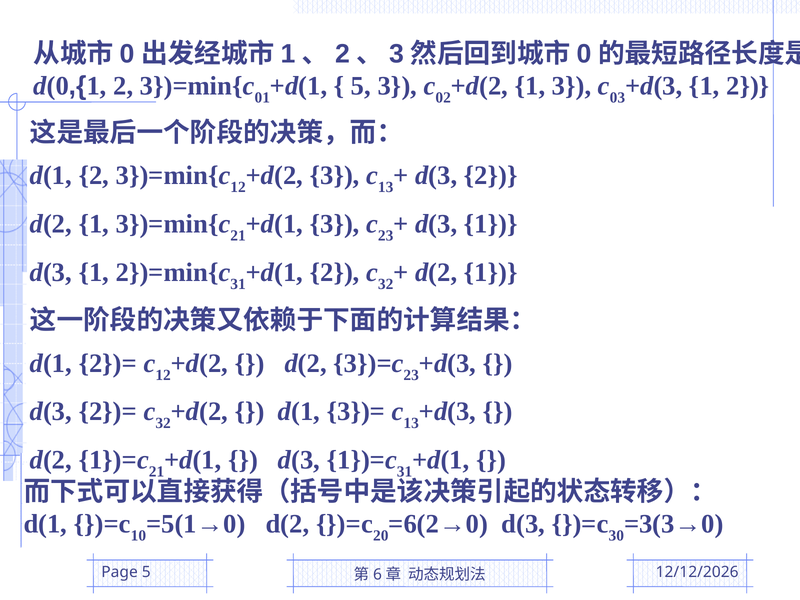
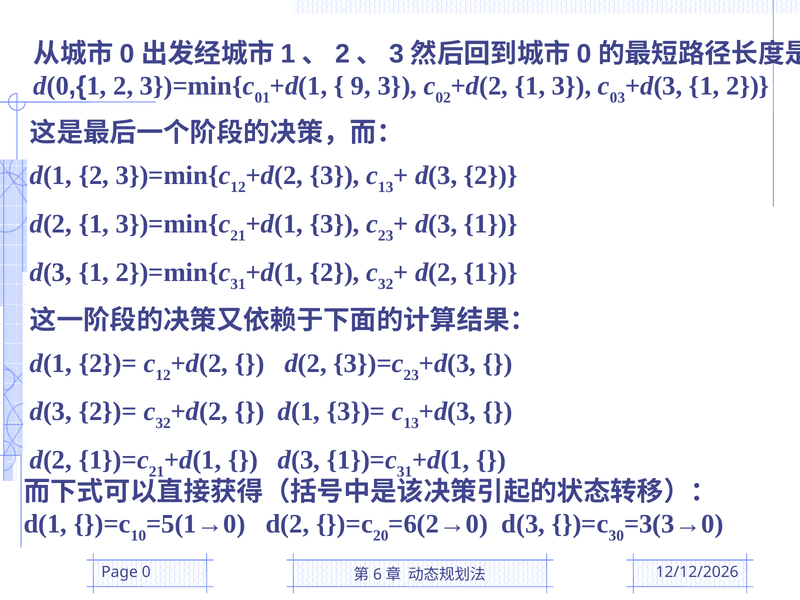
5 at (361, 86): 5 -> 9
Page 5: 5 -> 0
